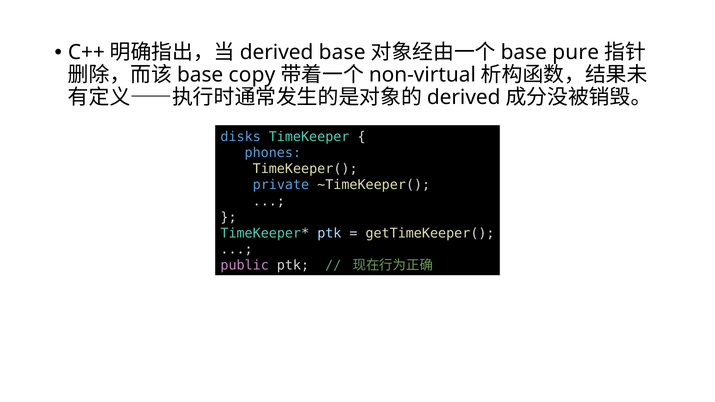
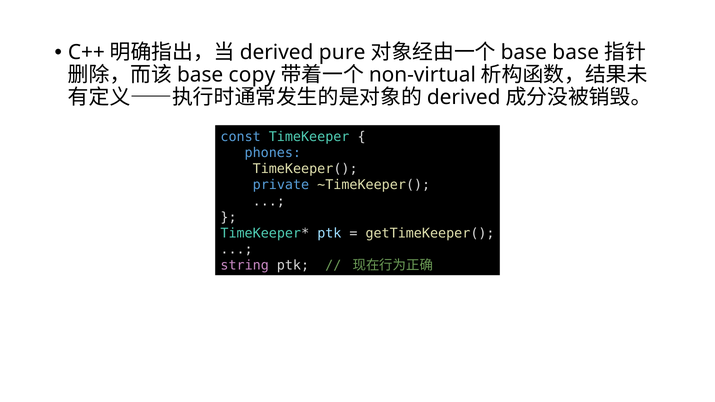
base at (342, 53): base -> pure
pure at (576, 53): pure -> base
disks: disks -> const
public: public -> string
